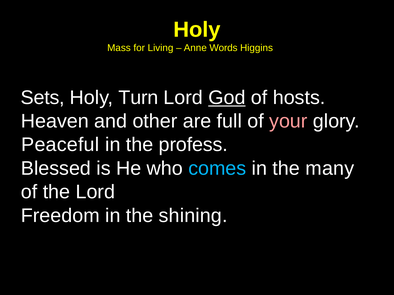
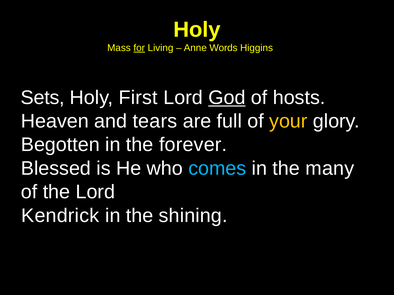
for underline: none -> present
Turn: Turn -> First
other: other -> tears
your colour: pink -> yellow
Peaceful: Peaceful -> Begotten
profess: profess -> forever
Freedom: Freedom -> Kendrick
